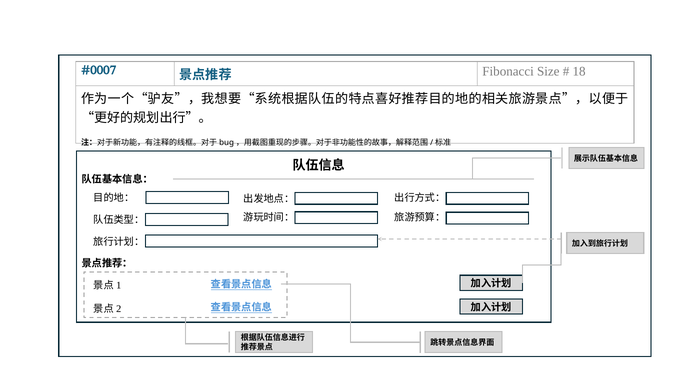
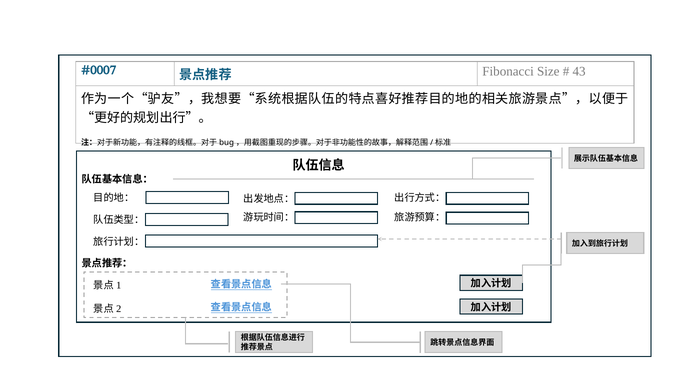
18: 18 -> 43
